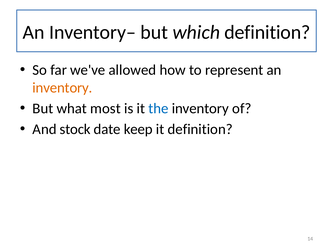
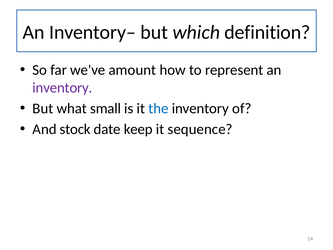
allowed: allowed -> amount
inventory at (62, 88) colour: orange -> purple
most: most -> small
it definition: definition -> sequence
